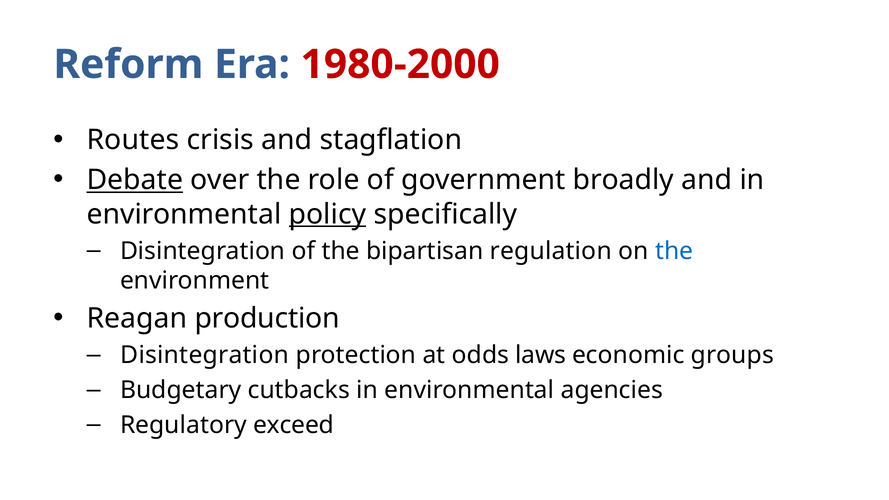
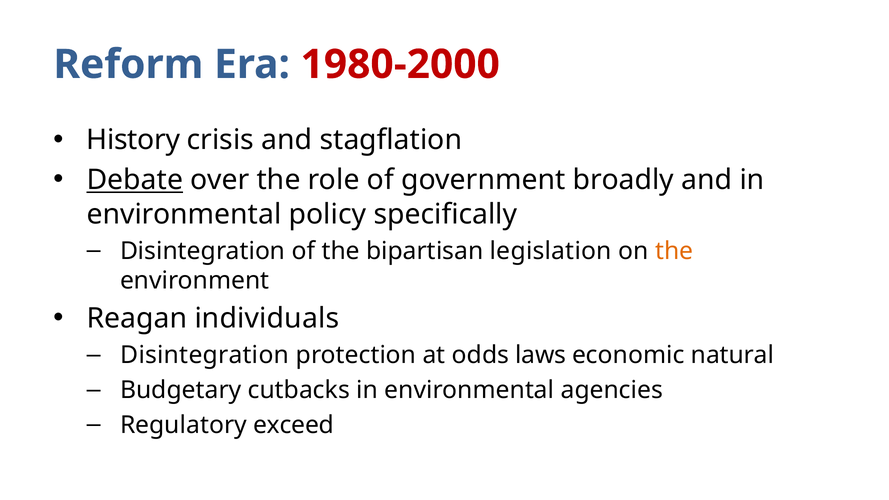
Routes: Routes -> History
policy underline: present -> none
regulation: regulation -> legislation
the at (674, 251) colour: blue -> orange
production: production -> individuals
groups: groups -> natural
